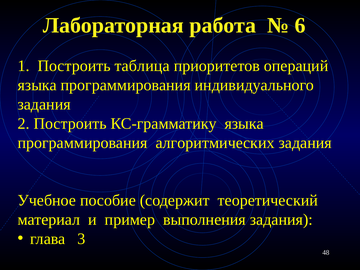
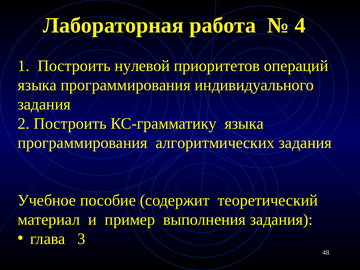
6: 6 -> 4
таблица: таблица -> нулевой
